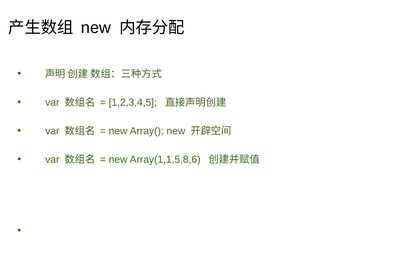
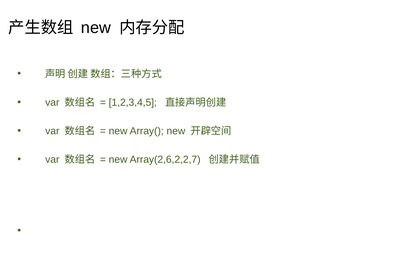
Array(1,1,5,8,6: Array(1,1,5,8,6 -> Array(2,6,2,2,7
